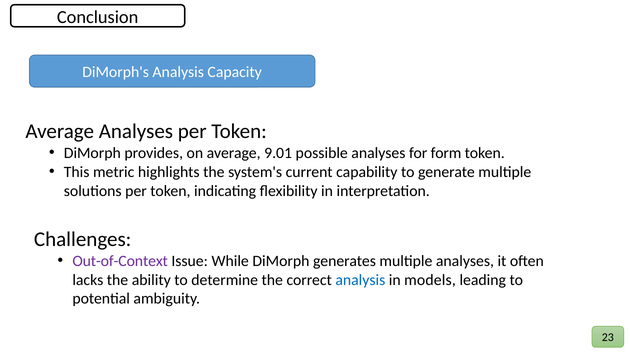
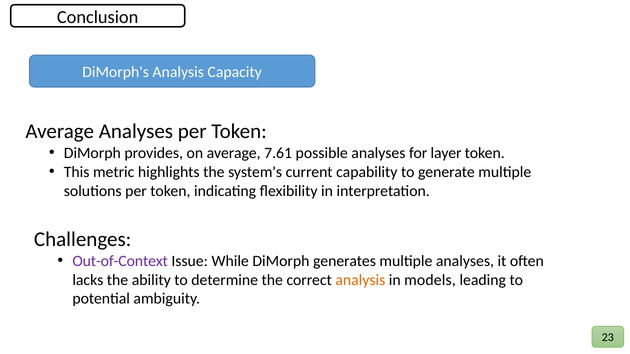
9.01: 9.01 -> 7.61
form: form -> layer
analysis at (360, 280) colour: blue -> orange
